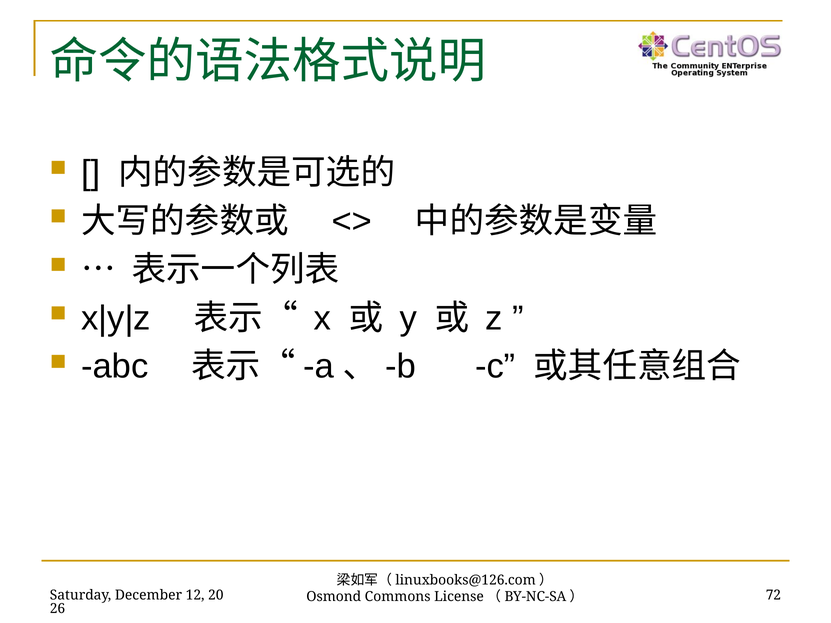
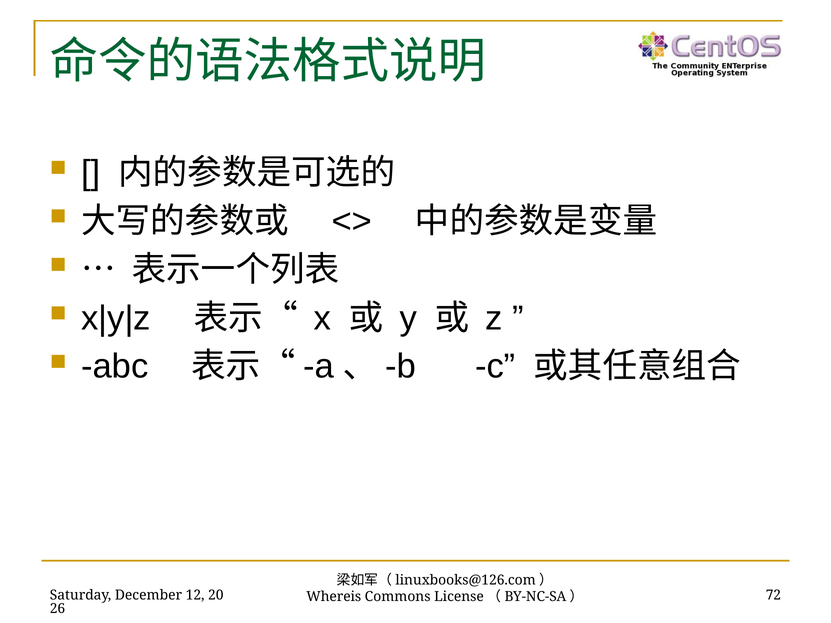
Osmond: Osmond -> Whereis
